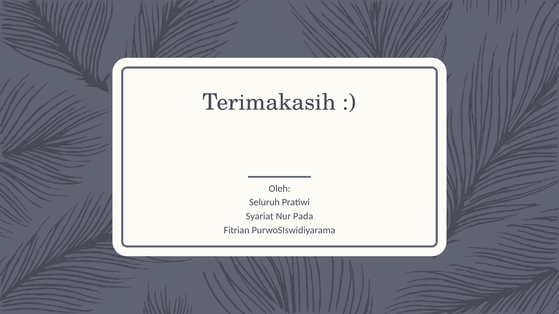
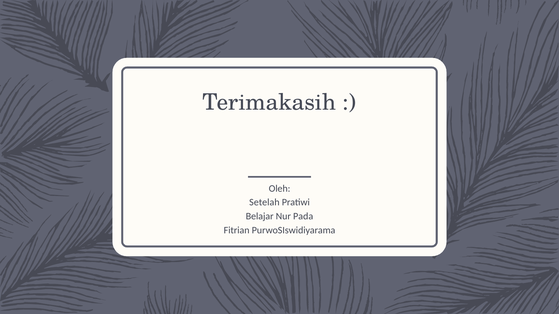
Seluruh: Seluruh -> Setelah
Syariat: Syariat -> Belajar
